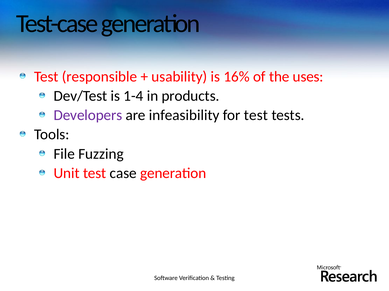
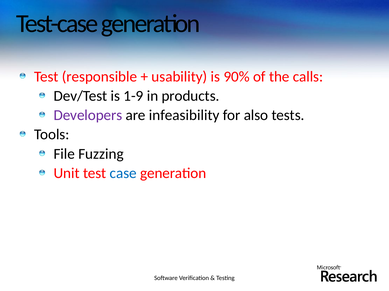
16%: 16% -> 90%
uses: uses -> calls
1-4: 1-4 -> 1-9
for test: test -> also
case colour: black -> blue
